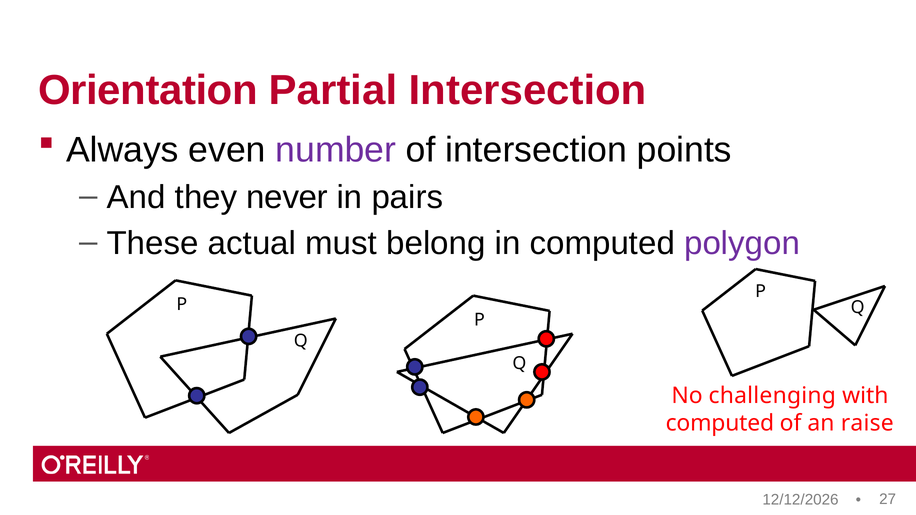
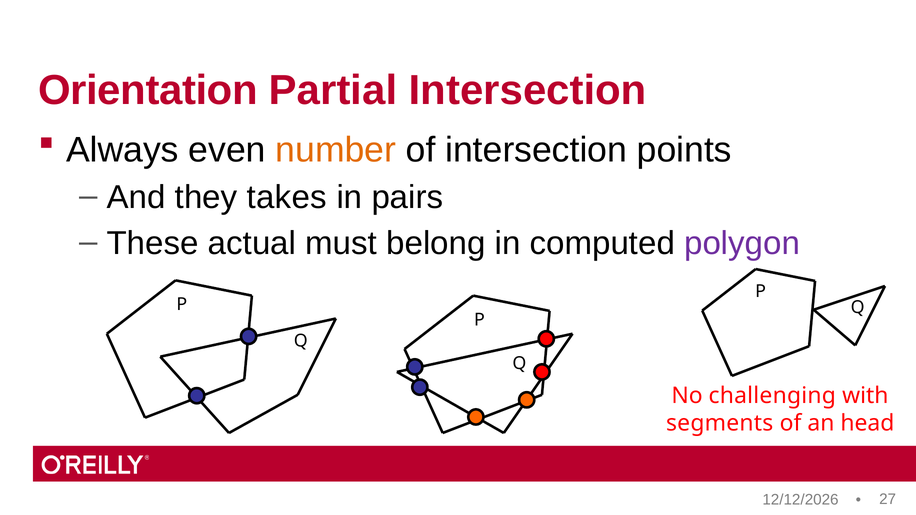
number colour: purple -> orange
never: never -> takes
computed at (720, 423): computed -> segments
raise: raise -> head
